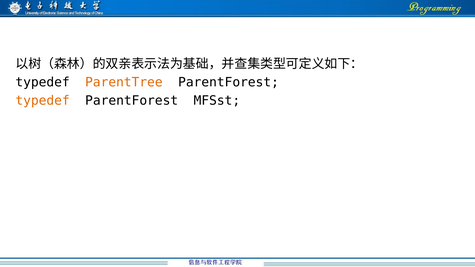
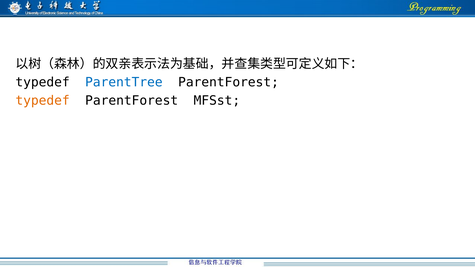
ParentTree colour: orange -> blue
